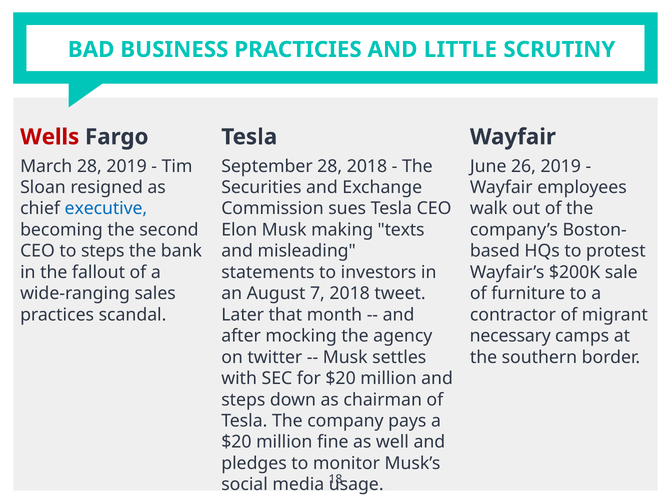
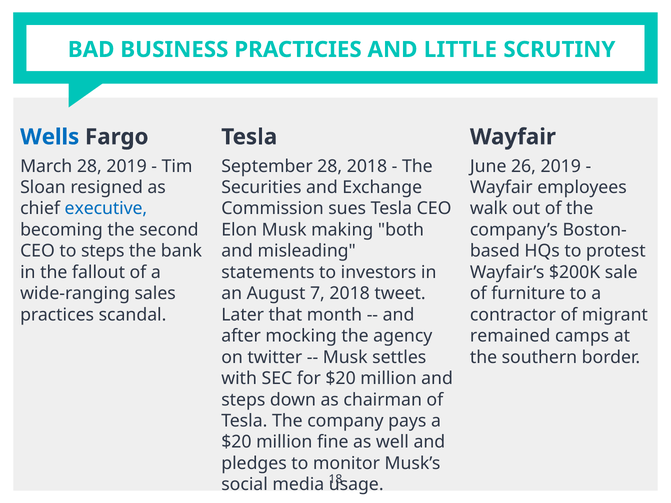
Wells colour: red -> blue
texts: texts -> both
necessary: necessary -> remained
